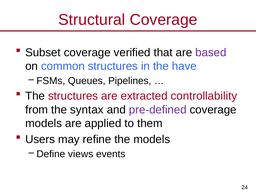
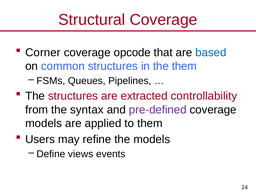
Subset: Subset -> Corner
verified: verified -> opcode
based colour: purple -> blue
the have: have -> them
